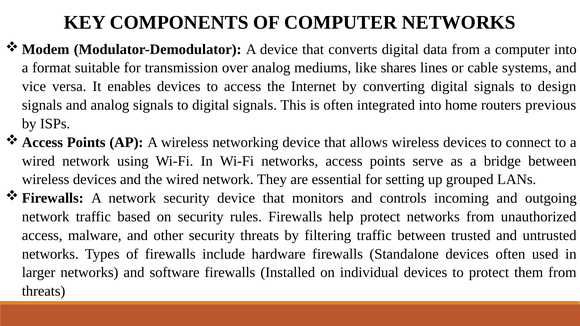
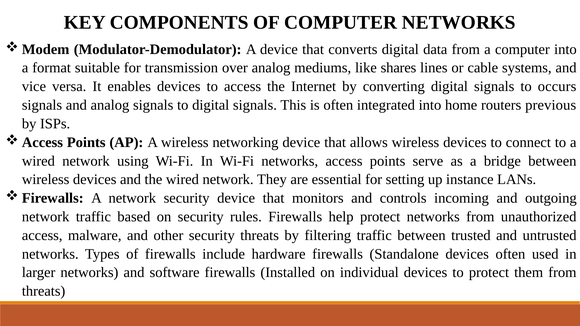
design: design -> occurs
grouped: grouped -> instance
